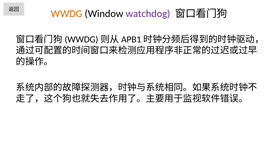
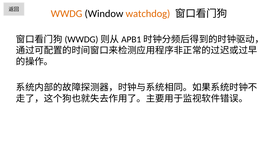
watchdog colour: purple -> orange
